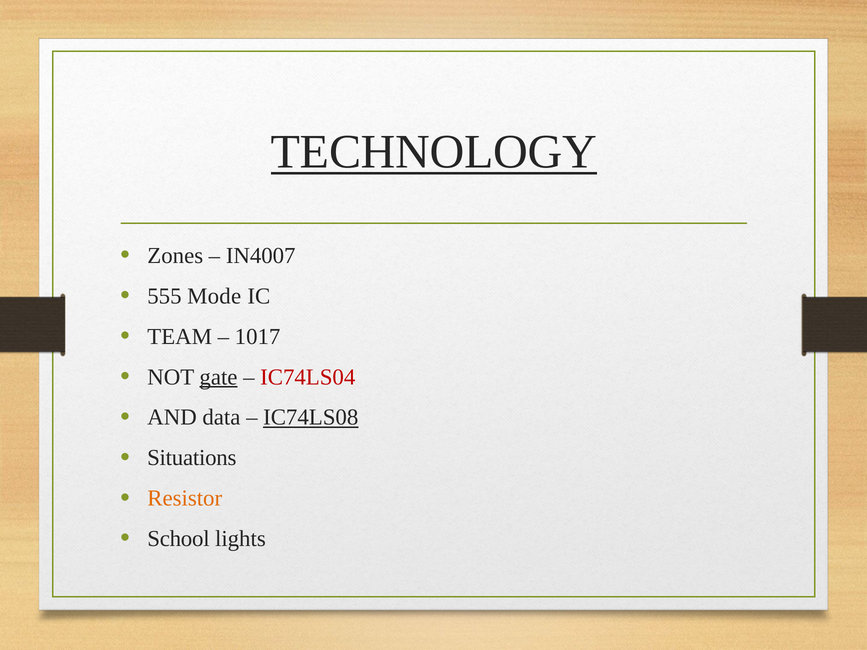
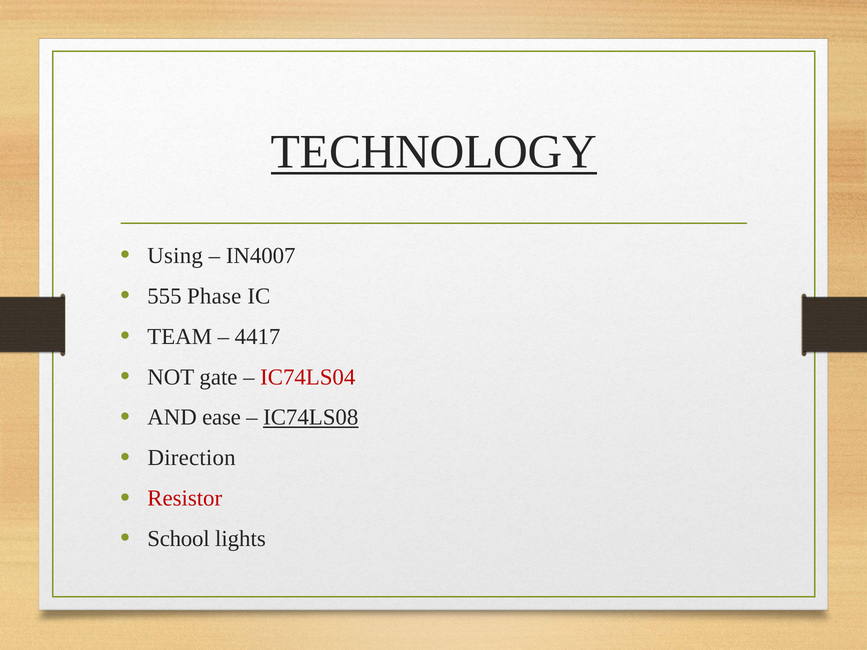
Zones: Zones -> Using
Mode: Mode -> Phase
1017: 1017 -> 4417
gate underline: present -> none
data: data -> ease
Situations: Situations -> Direction
Resistor colour: orange -> red
